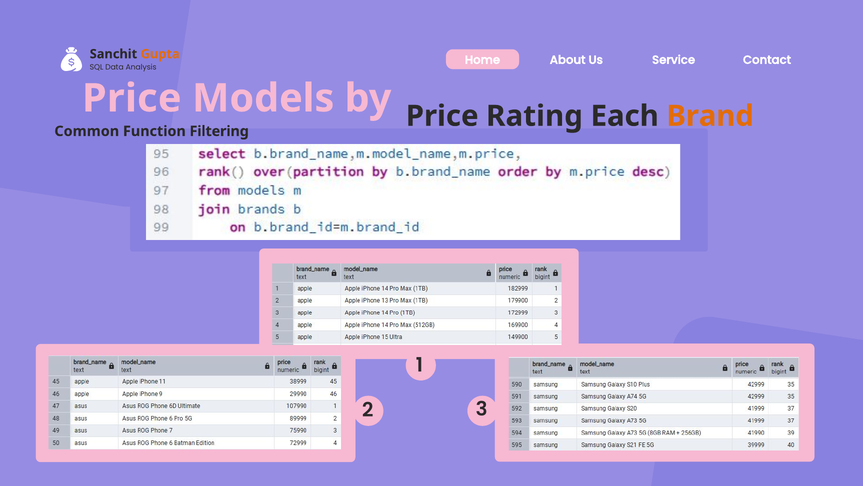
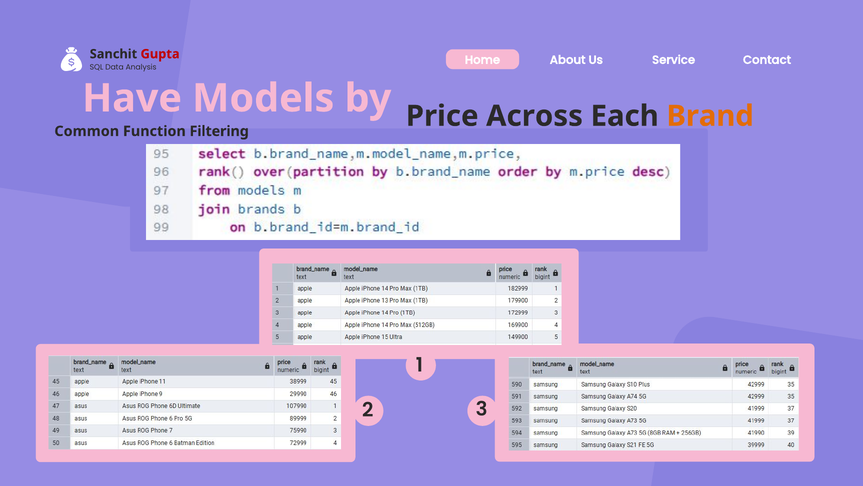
Gupta colour: orange -> red
Price at (132, 98): Price -> Have
Rating: Rating -> Across
